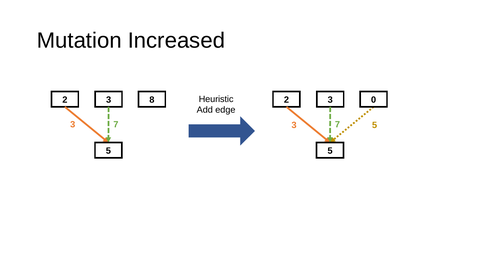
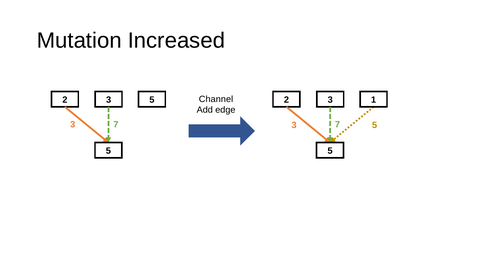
Heuristic: Heuristic -> Channel
2 3 8: 8 -> 5
0: 0 -> 1
